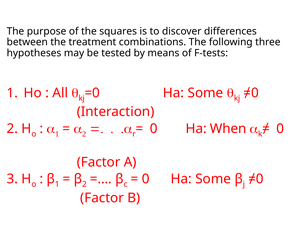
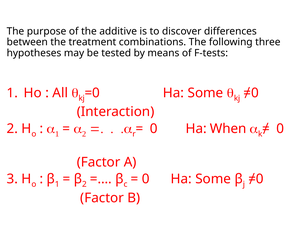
squares: squares -> additive
